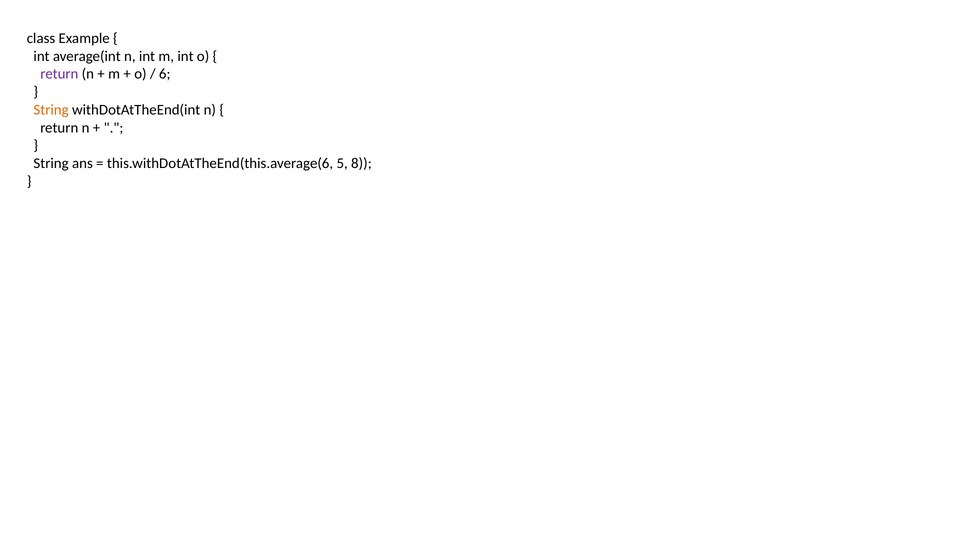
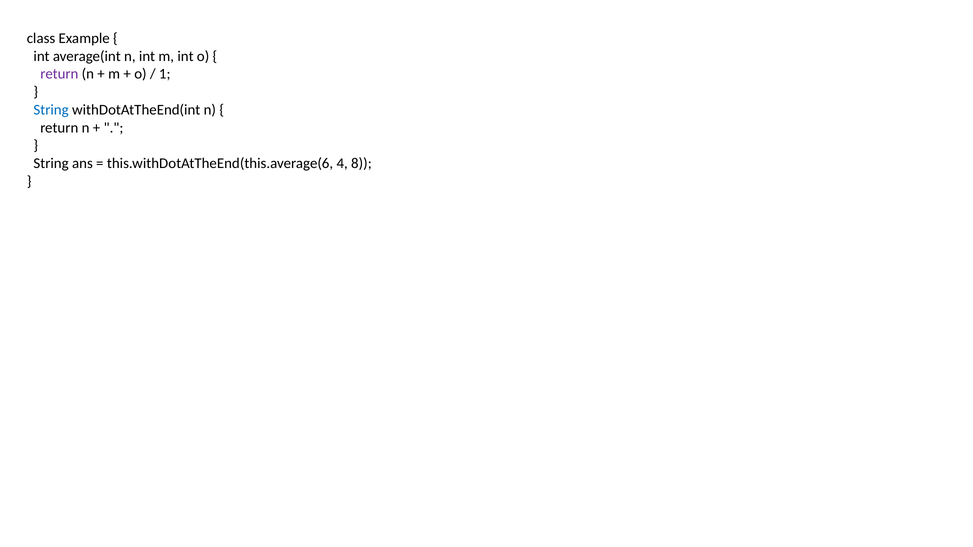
6: 6 -> 1
String at (51, 110) colour: orange -> blue
5: 5 -> 4
